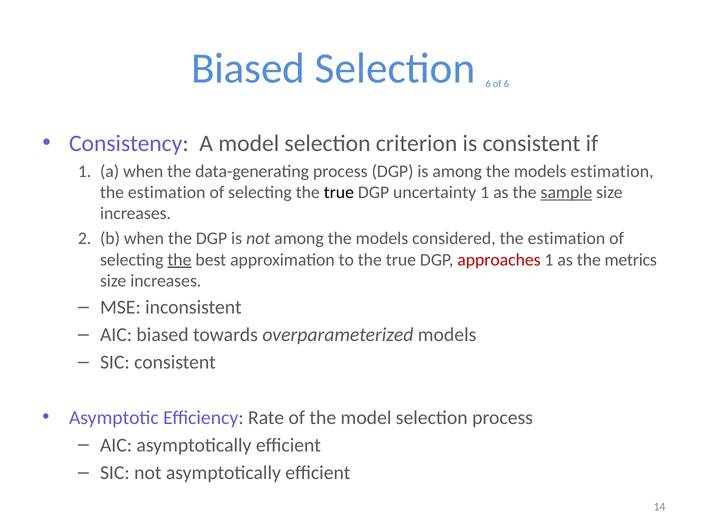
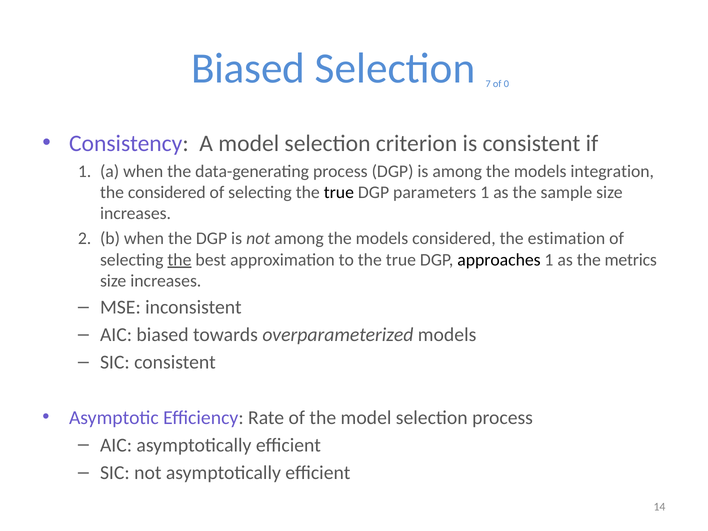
Selection 6: 6 -> 7
of 6: 6 -> 0
models estimation: estimation -> integration
estimation at (167, 192): estimation -> considered
uncertainty: uncertainty -> parameters
sample underline: present -> none
approaches colour: red -> black
